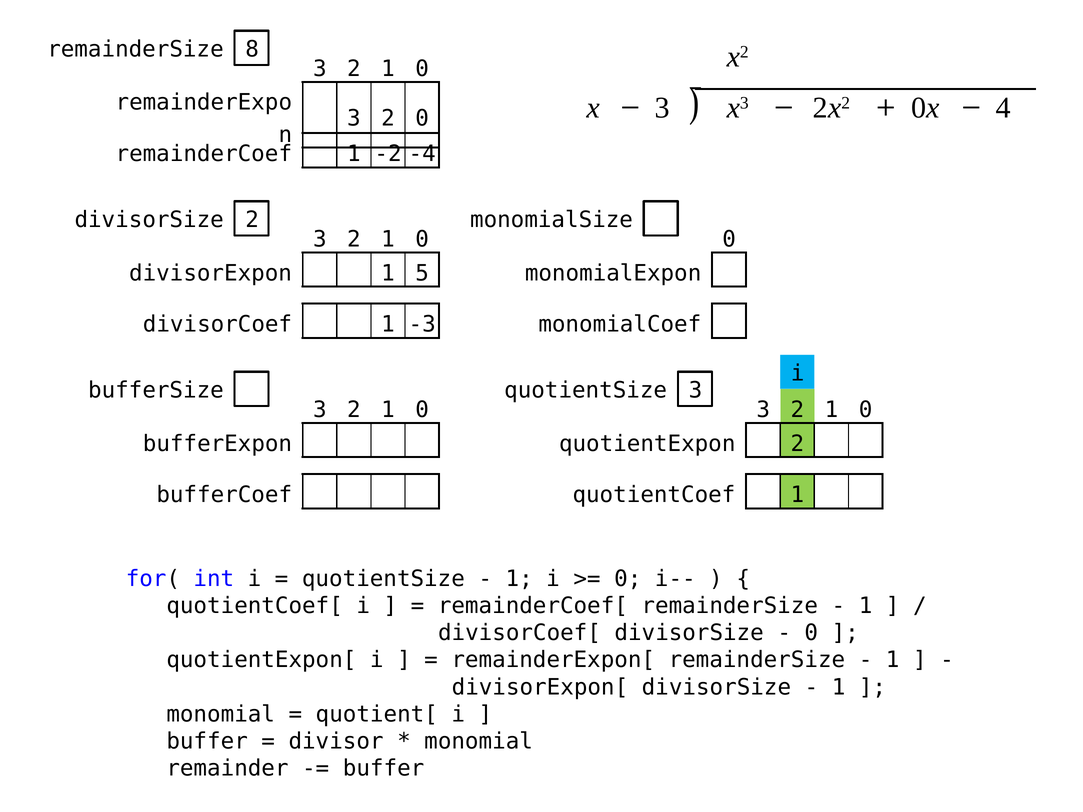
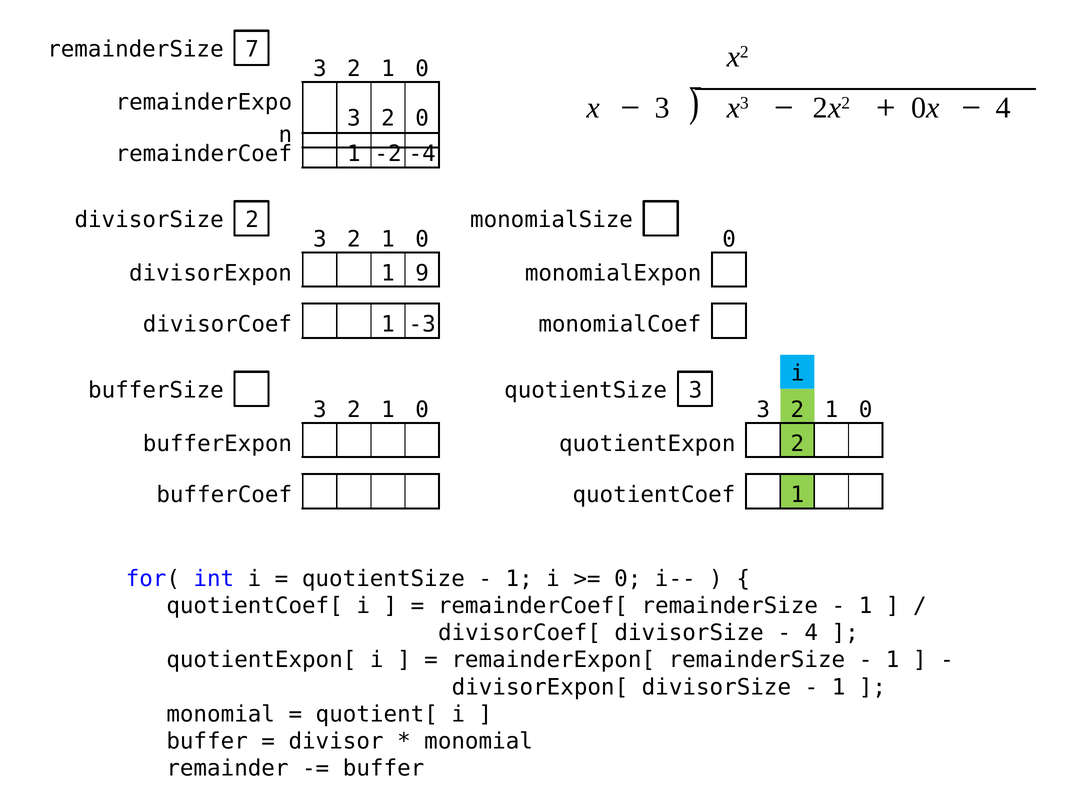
8: 8 -> 7
5: 5 -> 9
0 at (811, 633): 0 -> 4
